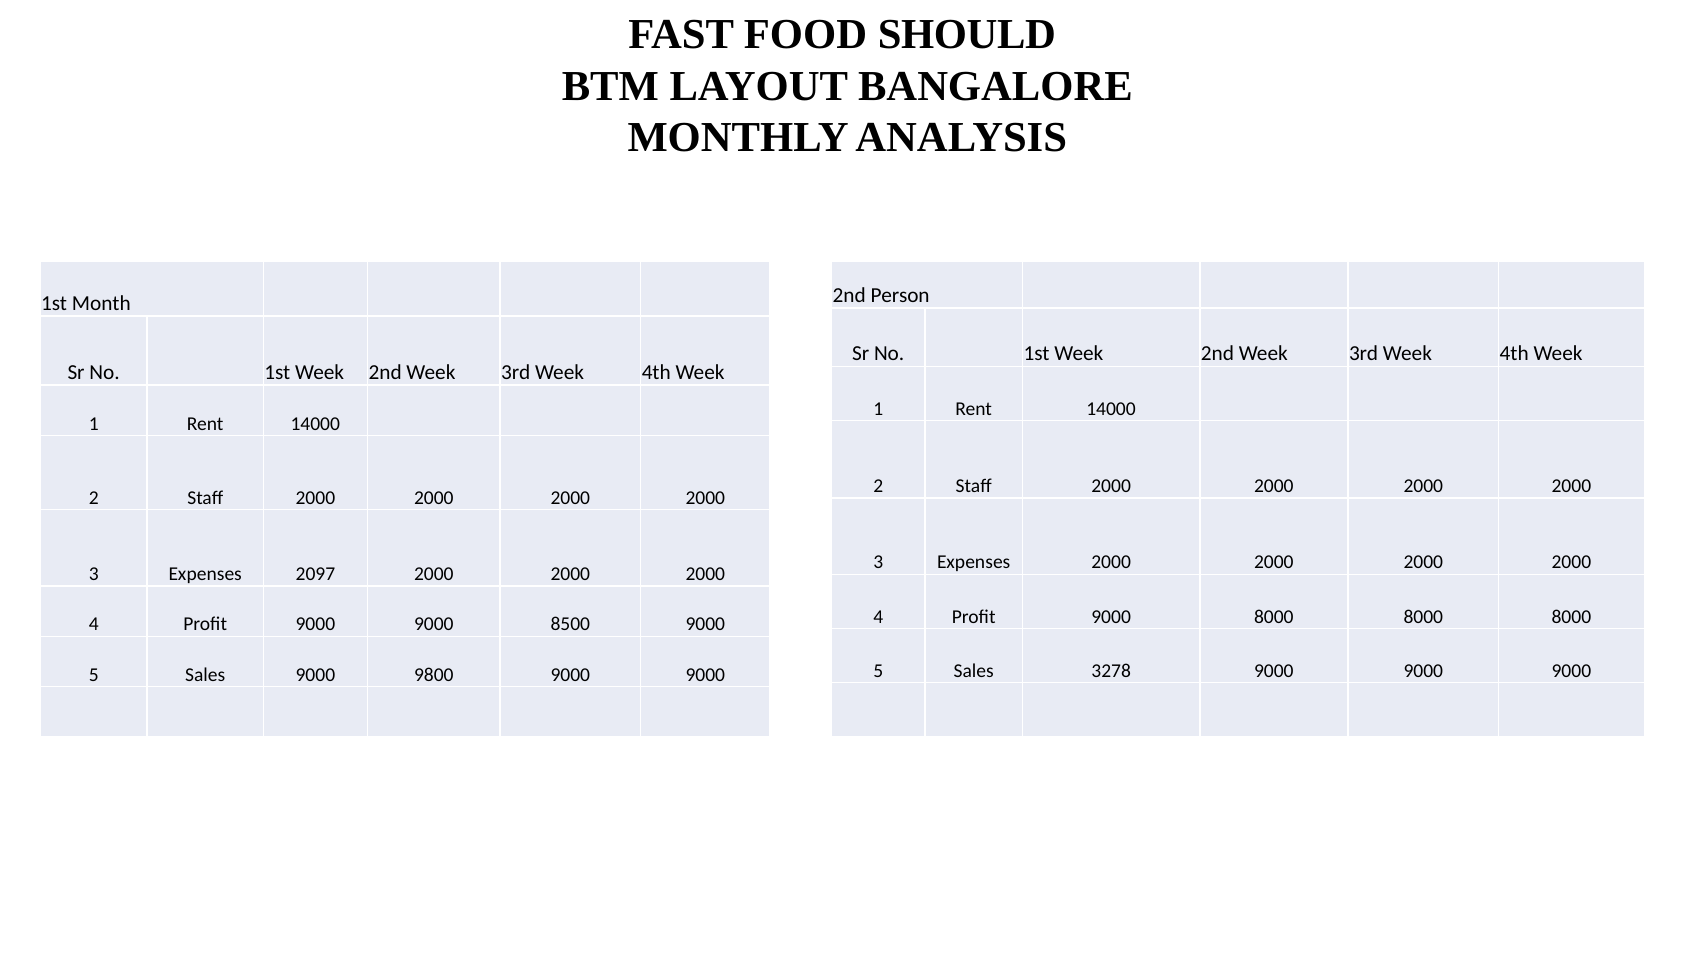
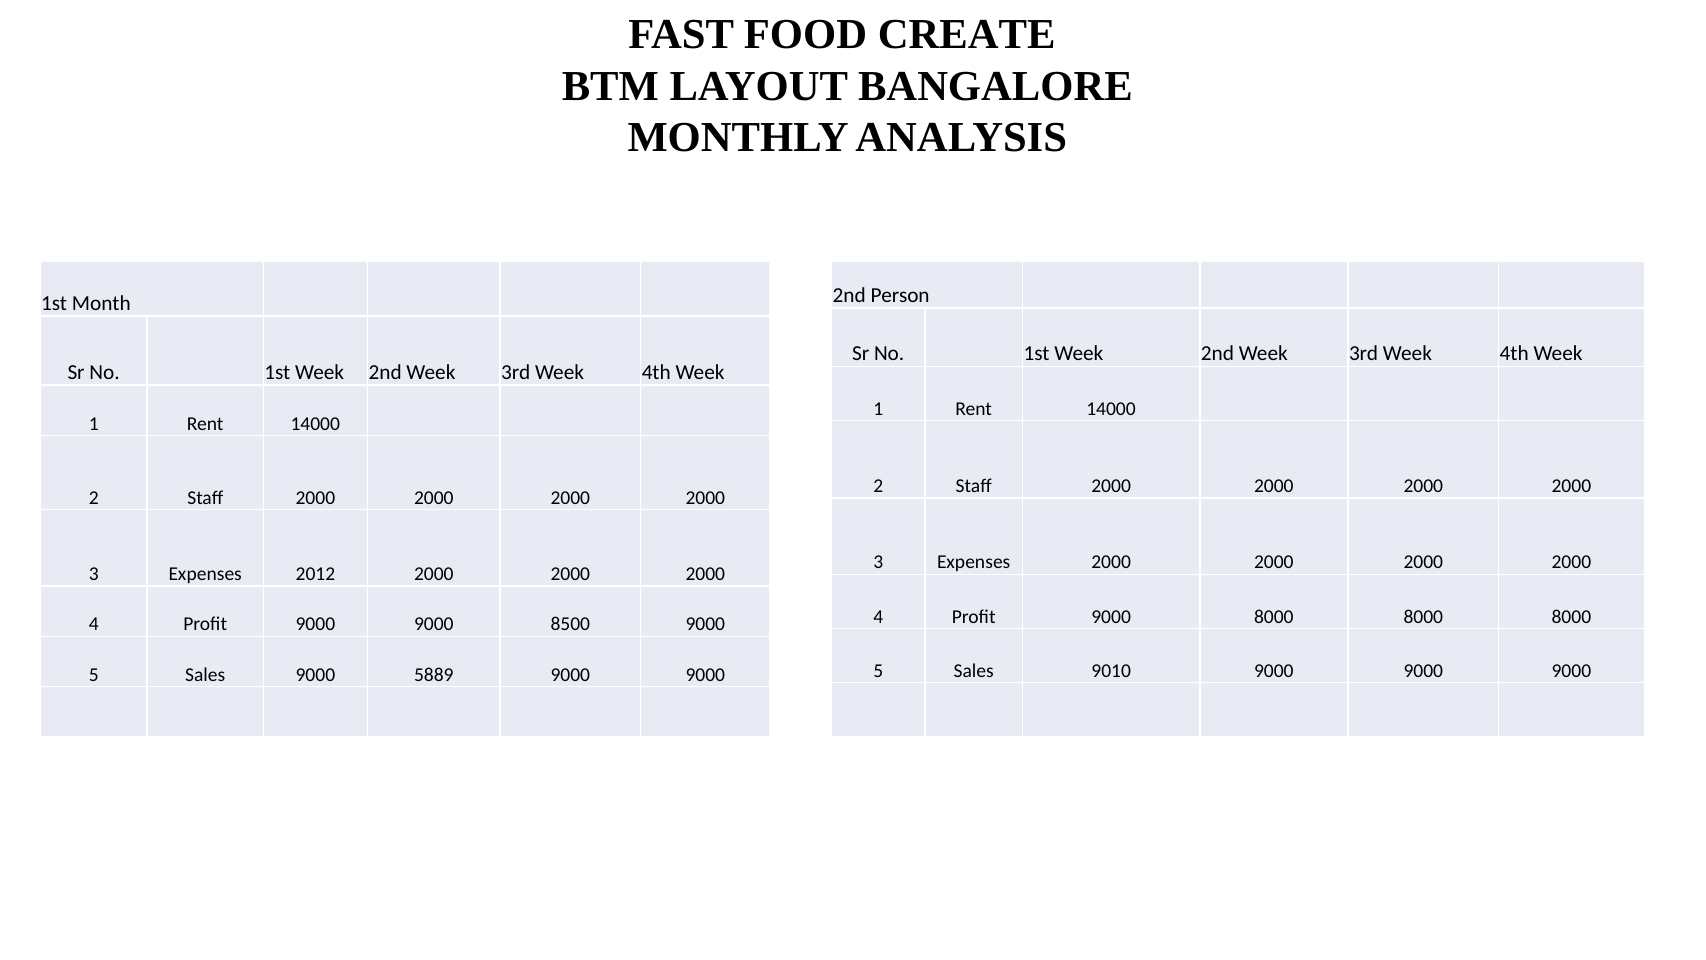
SHOULD: SHOULD -> CREATE
2097: 2097 -> 2012
3278: 3278 -> 9010
9800: 9800 -> 5889
